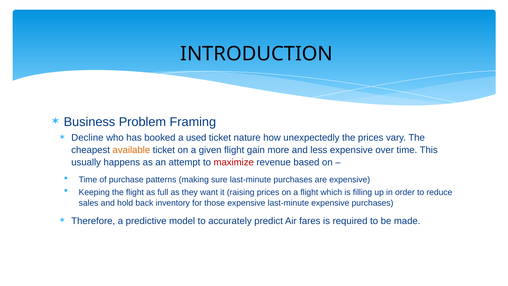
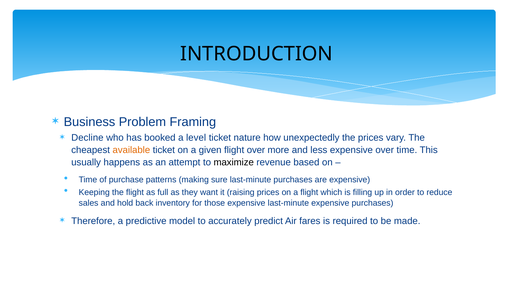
used: used -> level
flight gain: gain -> over
maximize colour: red -> black
